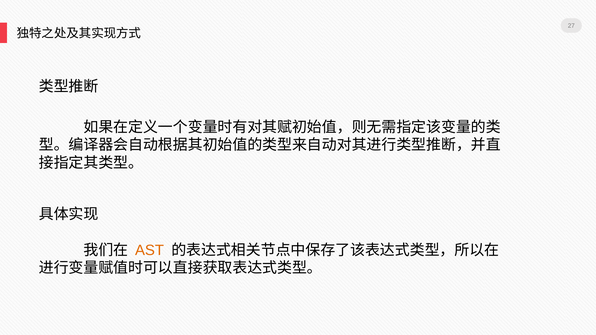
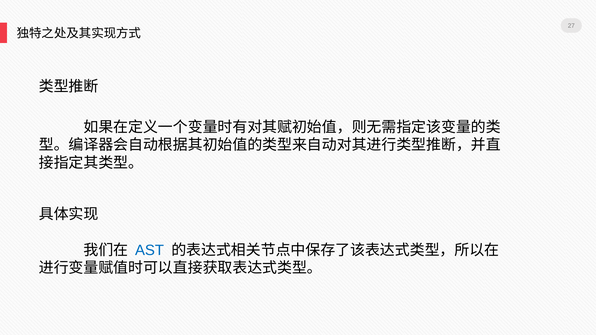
AST colour: orange -> blue
